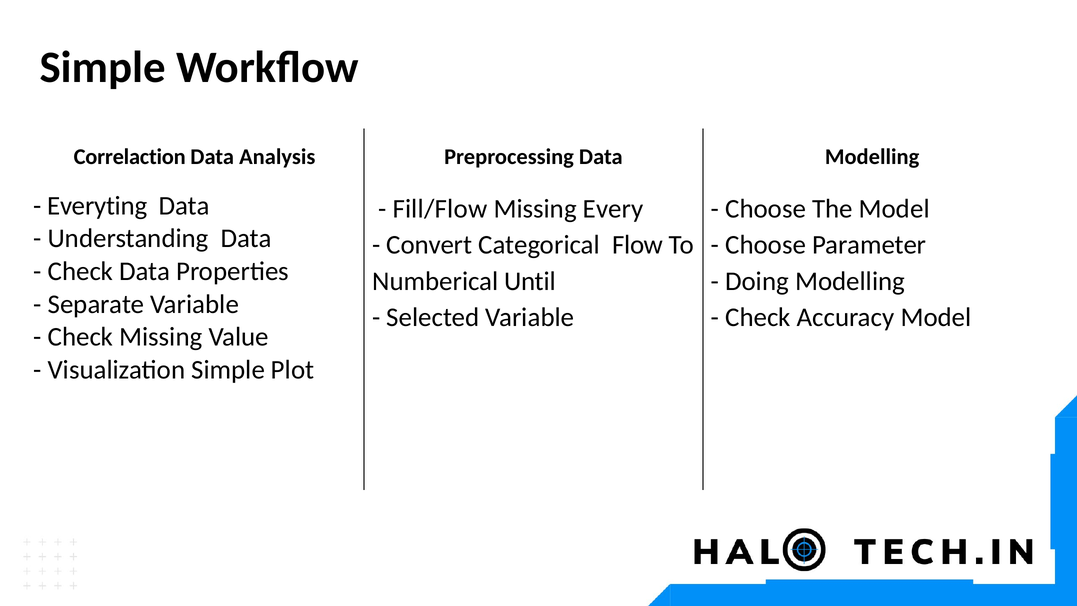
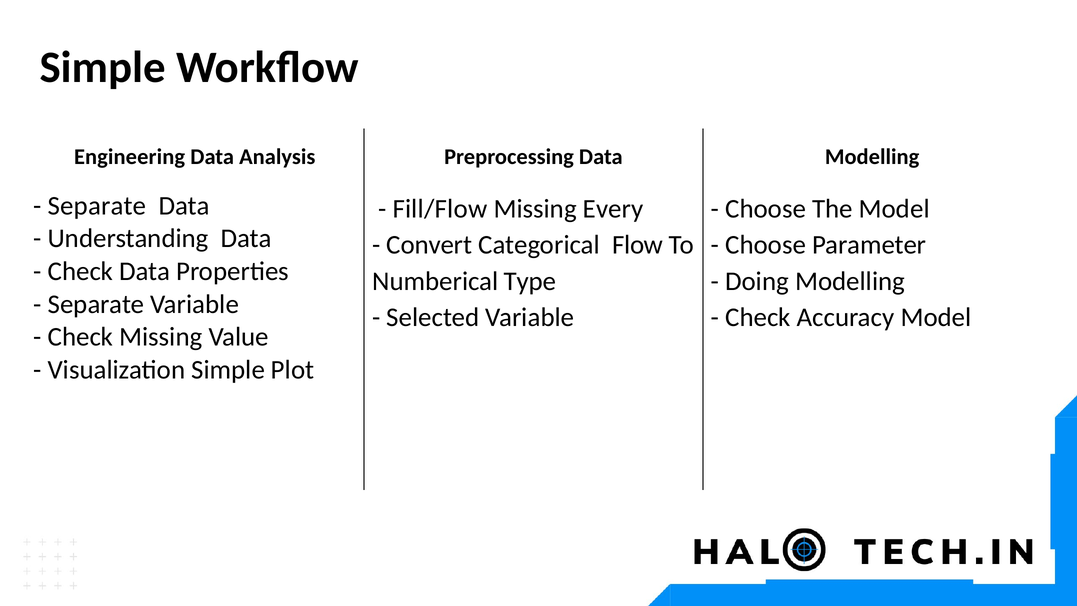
Correlaction: Correlaction -> Engineering
Everyting at (97, 206): Everyting -> Separate
Until: Until -> Type
